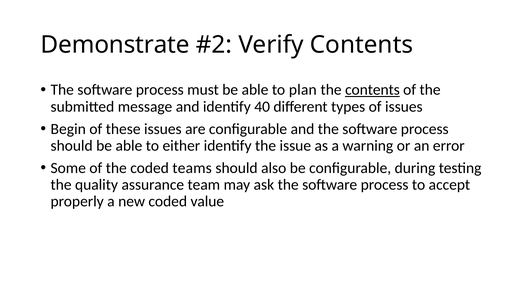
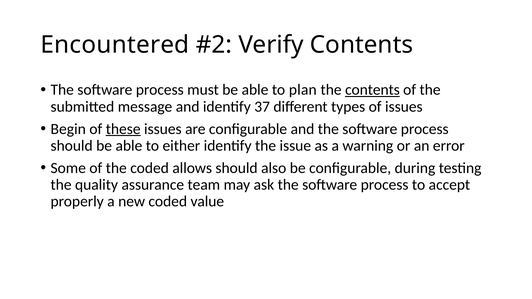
Demonstrate: Demonstrate -> Encountered
40: 40 -> 37
these underline: none -> present
teams: teams -> allows
